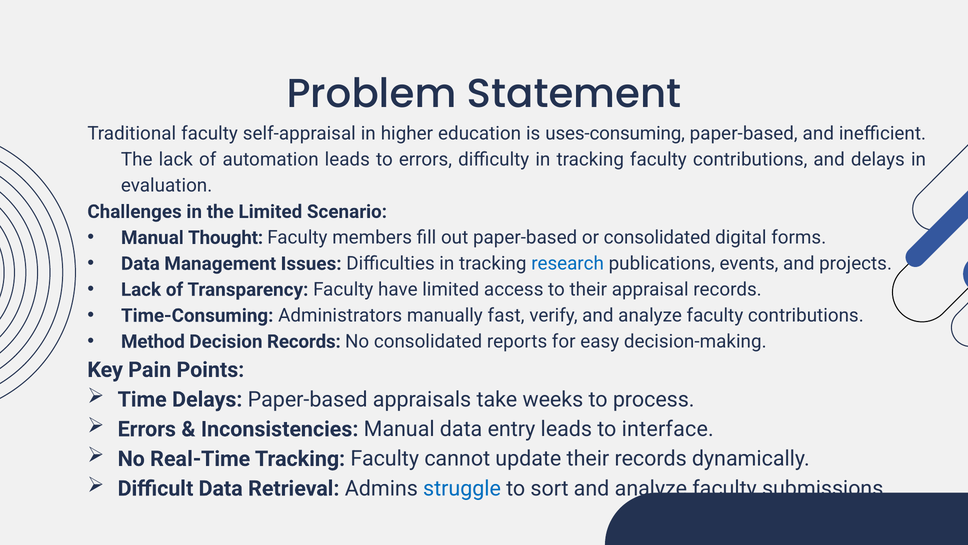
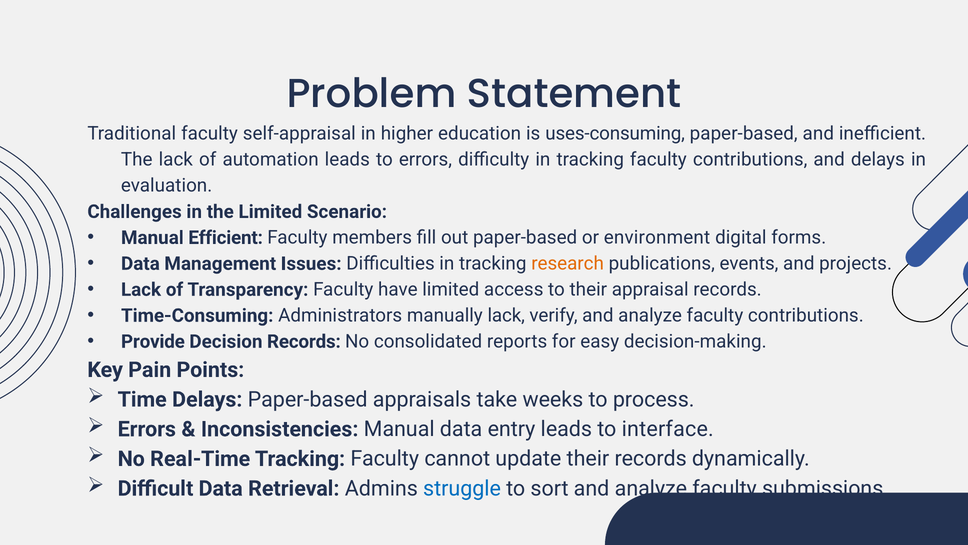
Thought: Thought -> Efficient
or consolidated: consolidated -> environment
research colour: blue -> orange
manually fast: fast -> lack
Method: Method -> Provide
